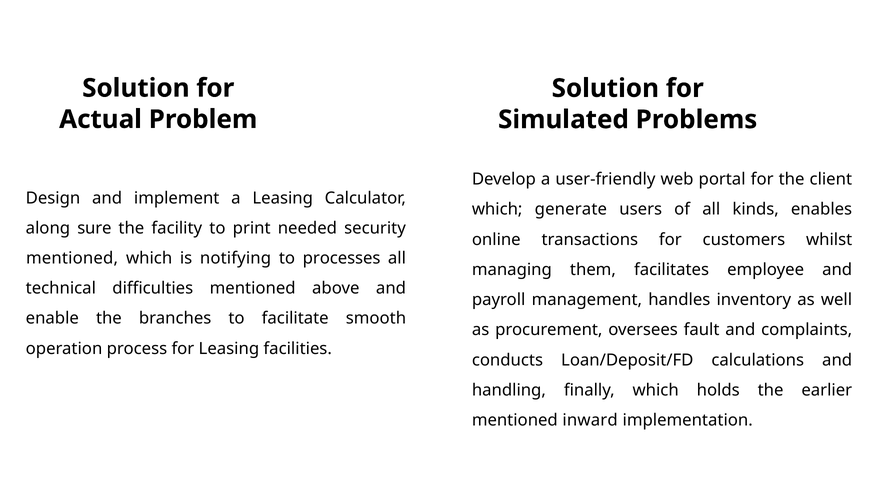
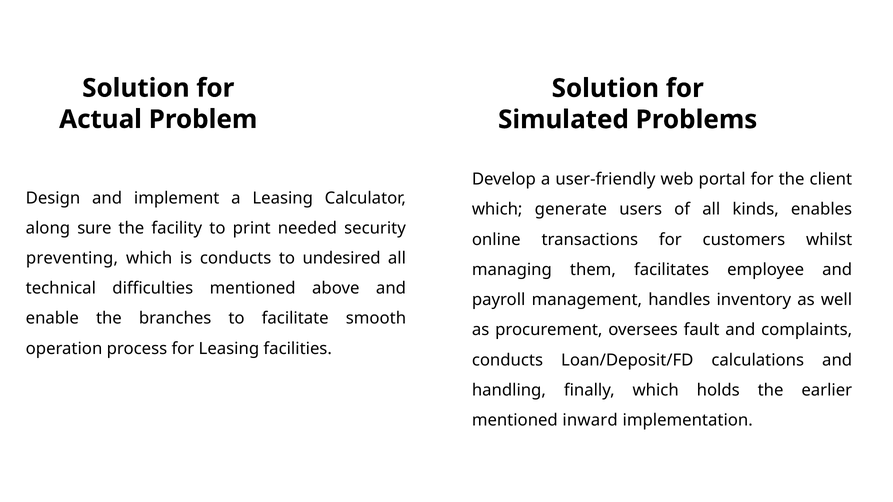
mentioned at (72, 258): mentioned -> preventing
is notifying: notifying -> conducts
processes: processes -> undesired
